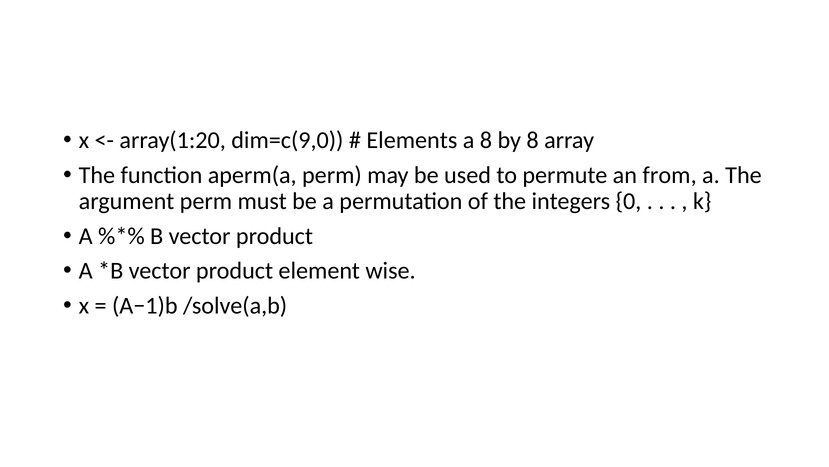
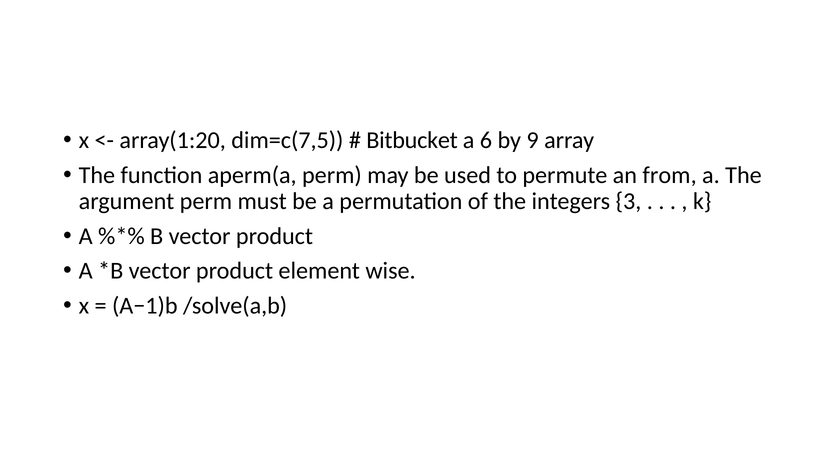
dim=c(9,0: dim=c(9,0 -> dim=c(7,5
Elements: Elements -> Bitbucket
a 8: 8 -> 6
by 8: 8 -> 9
0: 0 -> 3
